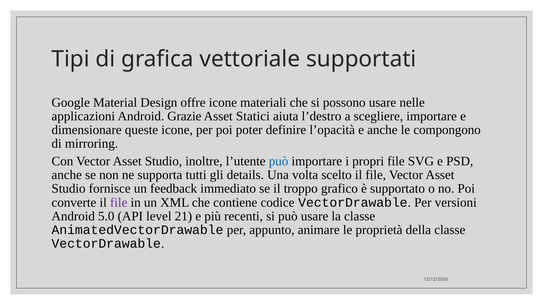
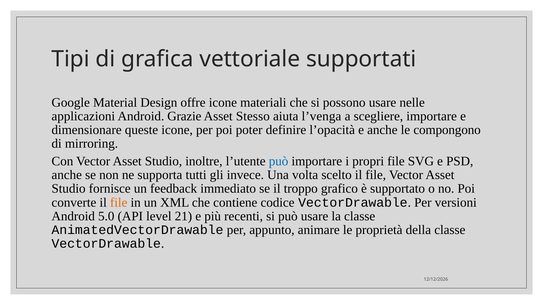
Statici: Statici -> Stesso
l’destro: l’destro -> l’venga
details: details -> invece
file at (119, 203) colour: purple -> orange
